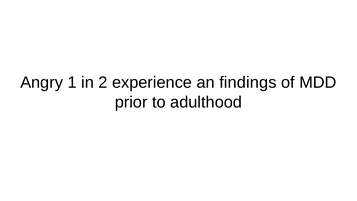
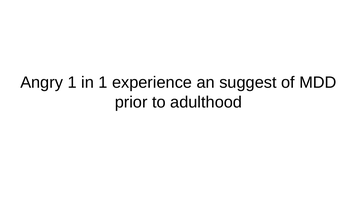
in 2: 2 -> 1
findings: findings -> suggest
